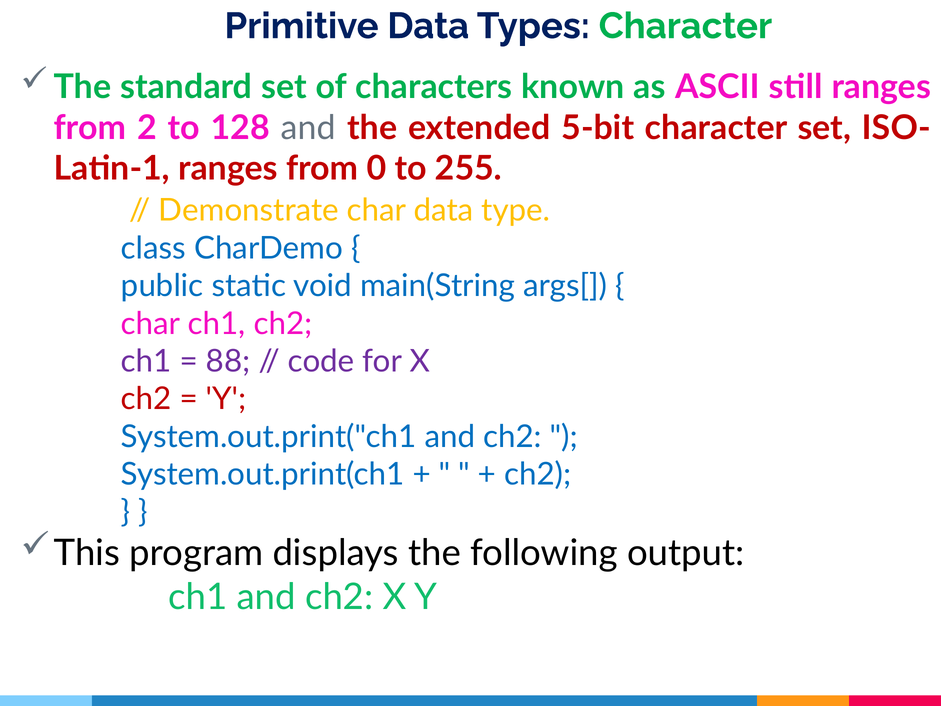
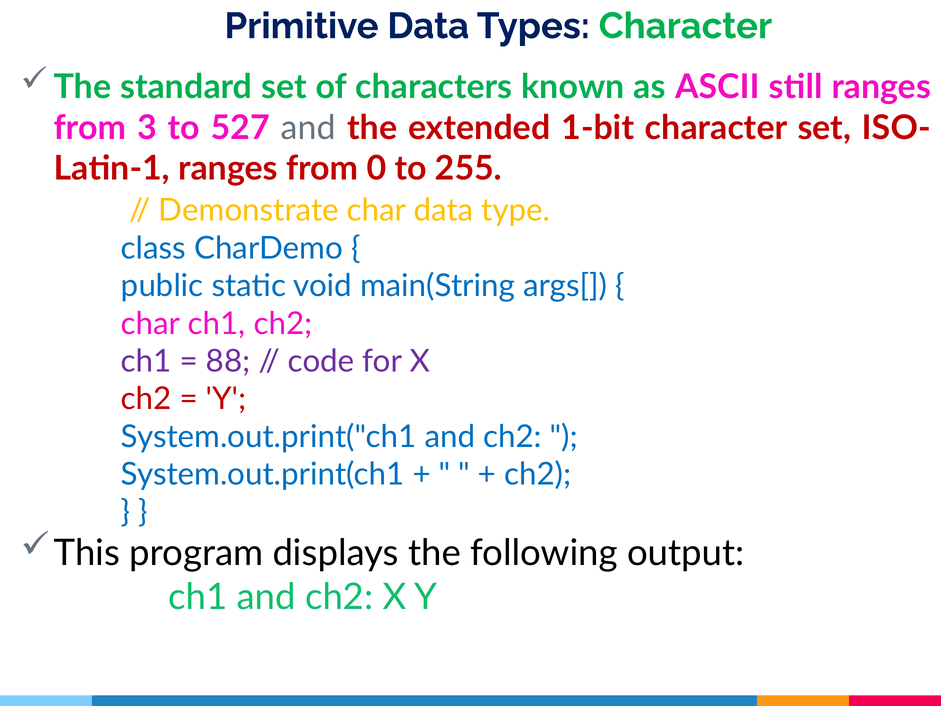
2: 2 -> 3
128: 128 -> 527
5-bit: 5-bit -> 1-bit
